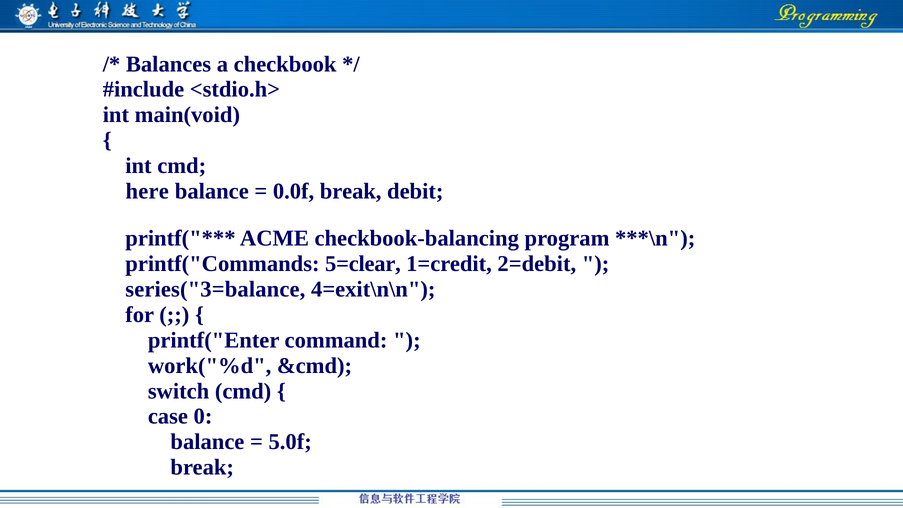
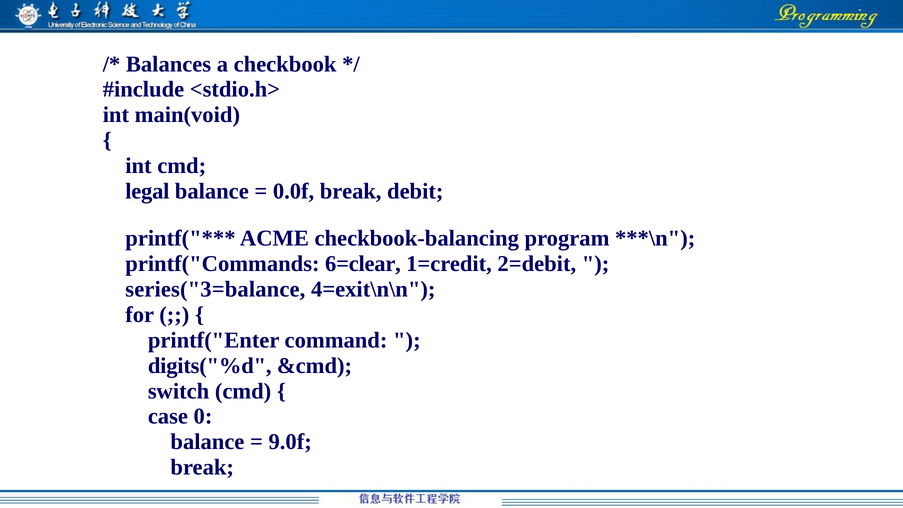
here: here -> legal
5=clear: 5=clear -> 6=clear
work("%d: work("%d -> digits("%d
5.0f: 5.0f -> 9.0f
